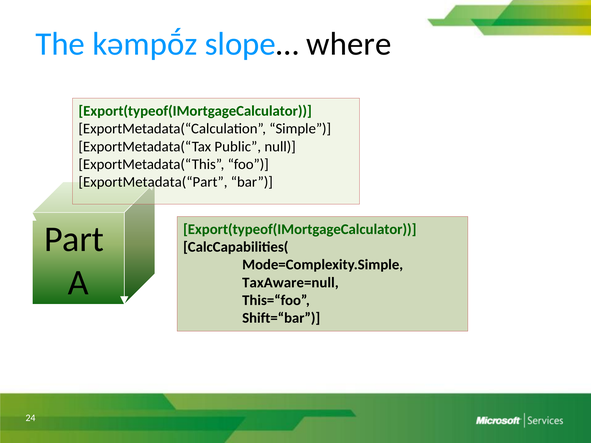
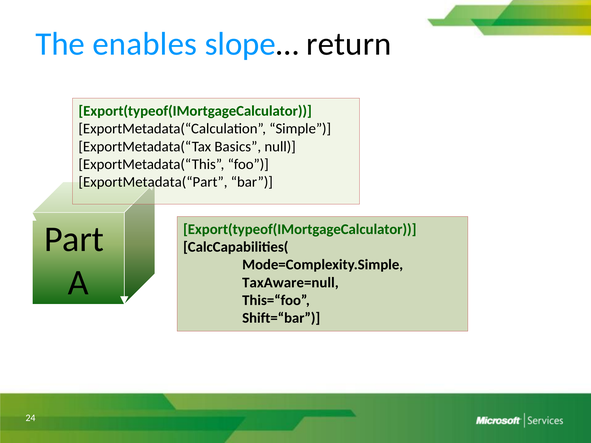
kəmpṓz: kəmpṓz -> enables
where: where -> return
Public: Public -> Basics
